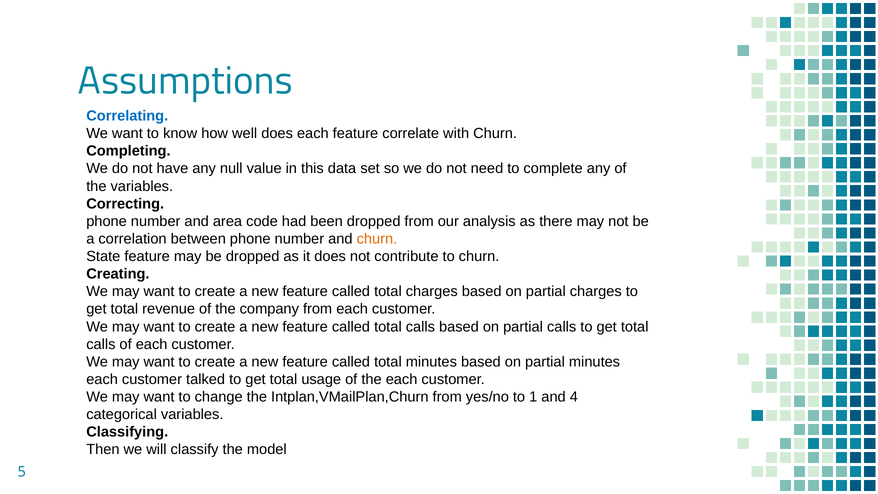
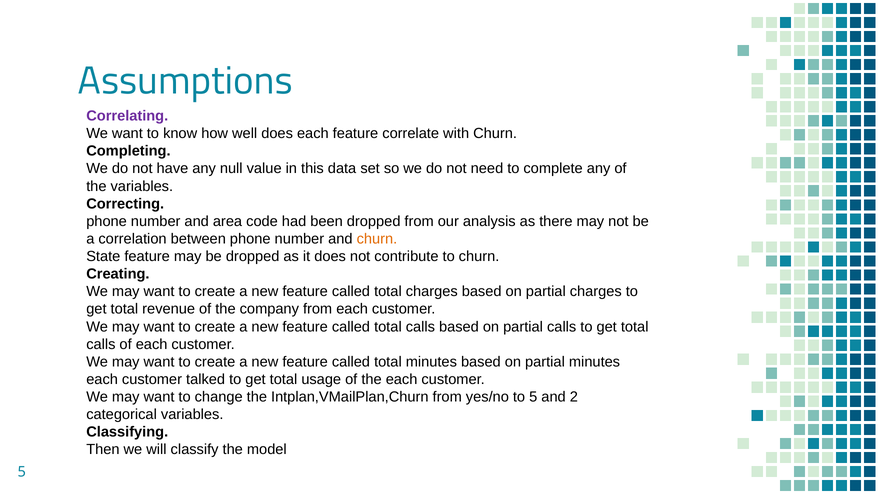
Correlating colour: blue -> purple
to 1: 1 -> 5
4: 4 -> 2
